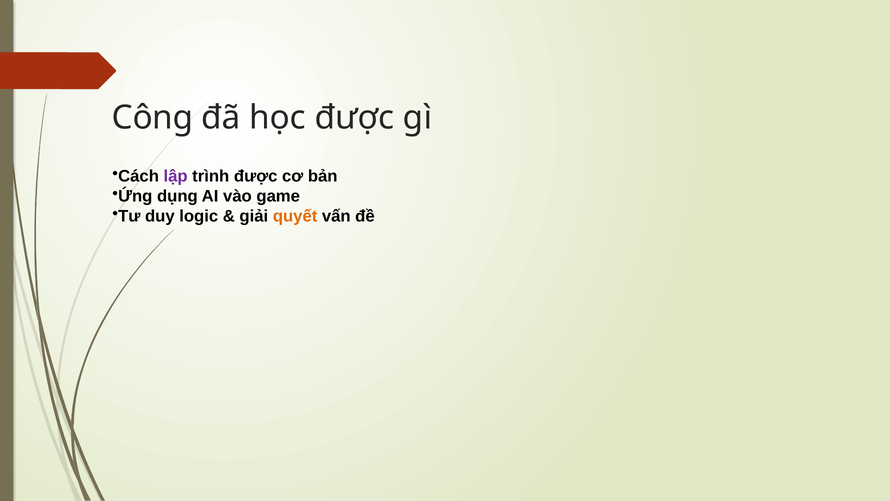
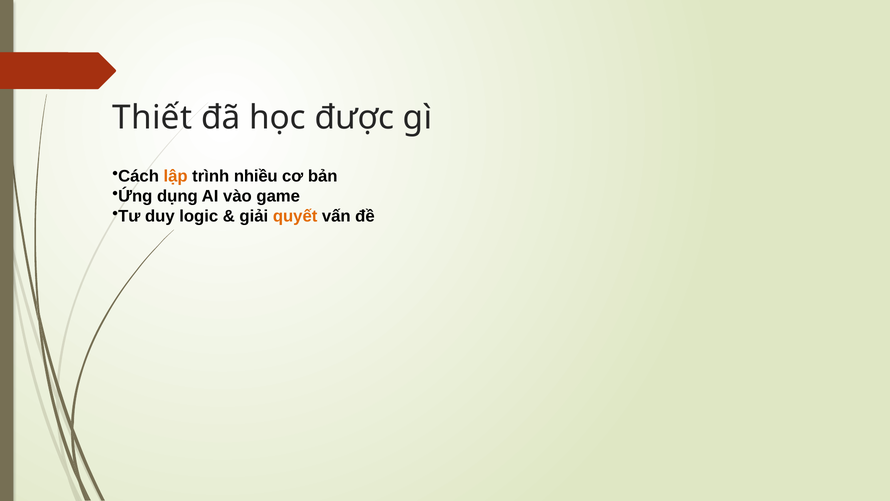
Công: Công -> Thiết
lập colour: purple -> orange
trình được: được -> nhiều
